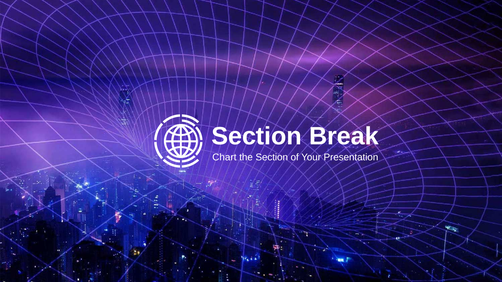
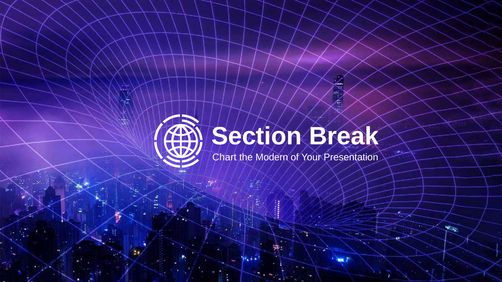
the Section: Section -> Modern
